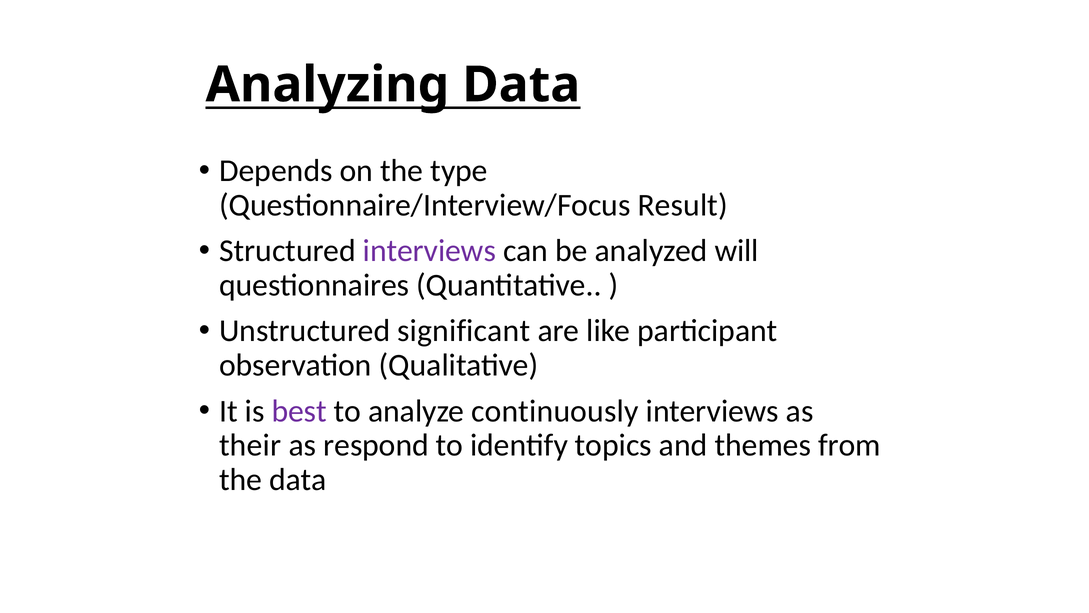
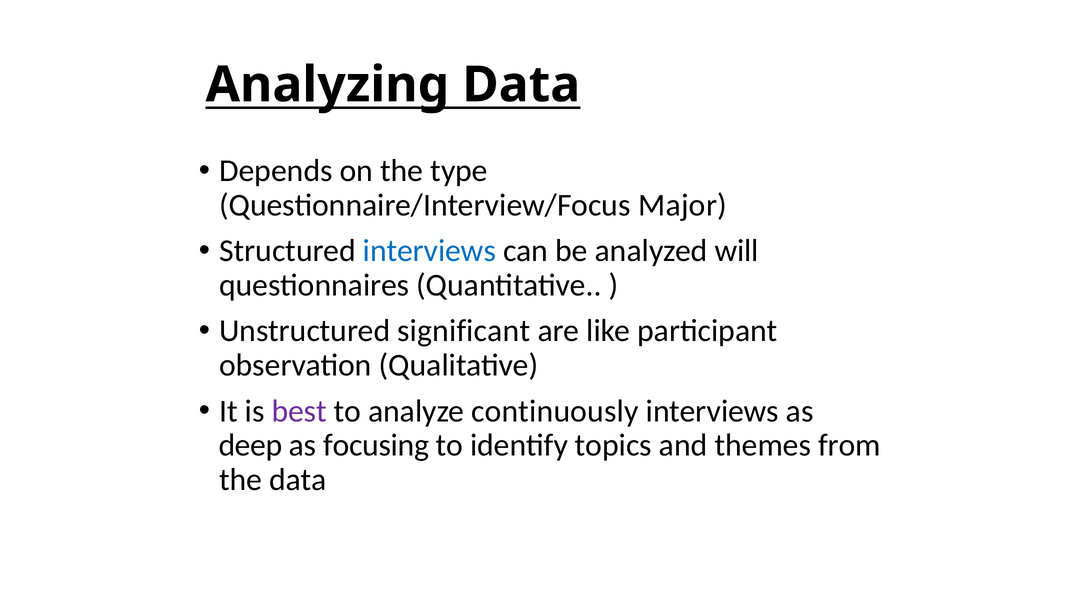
Result: Result -> Major
interviews at (429, 251) colour: purple -> blue
their: their -> deep
respond: respond -> focusing
